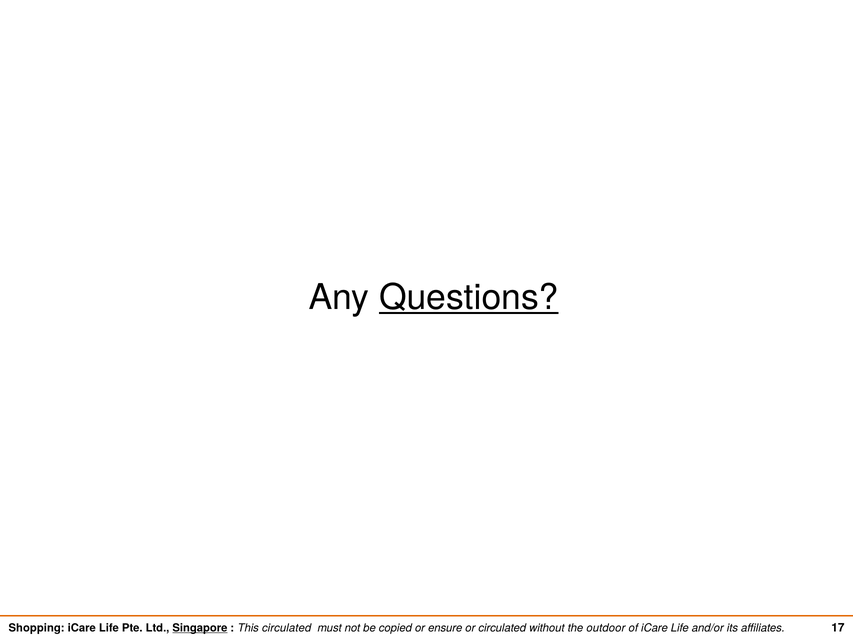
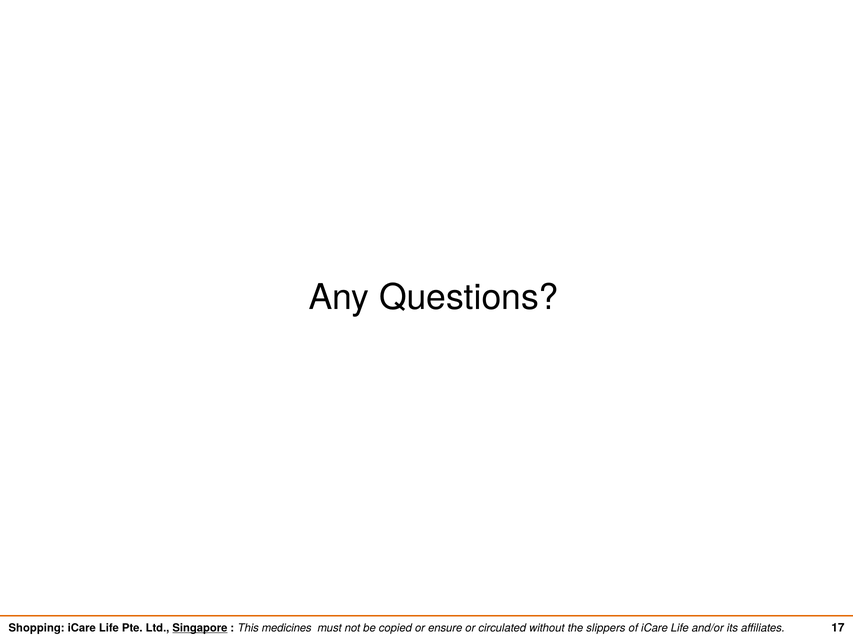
Questions underline: present -> none
This circulated: circulated -> medicines
outdoor: outdoor -> slippers
